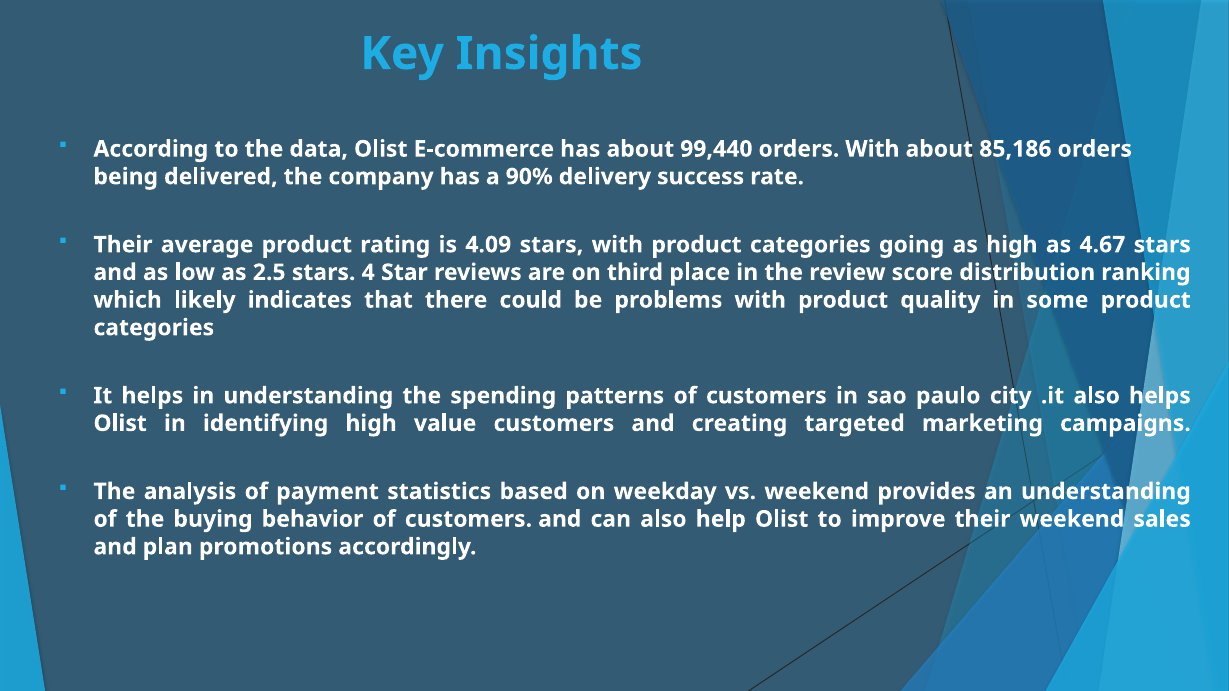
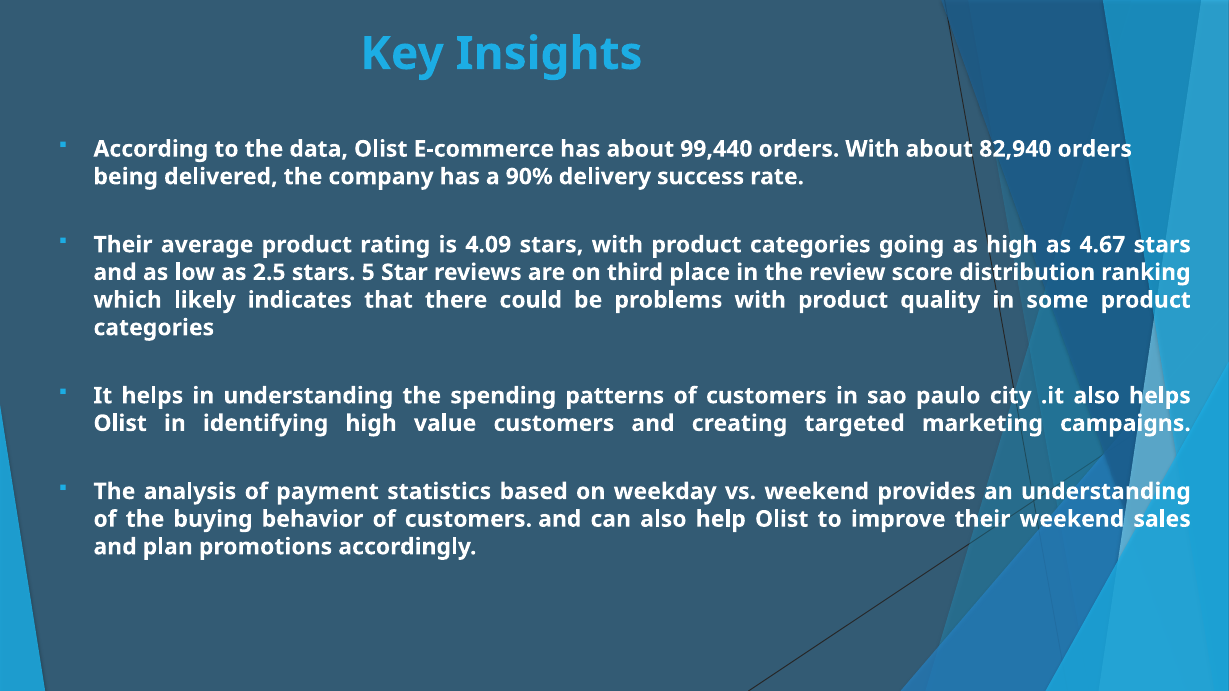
85,186: 85,186 -> 82,940
4: 4 -> 5
